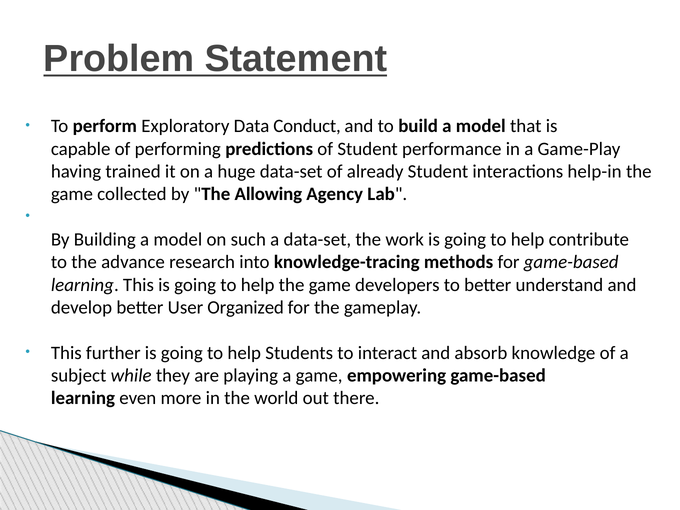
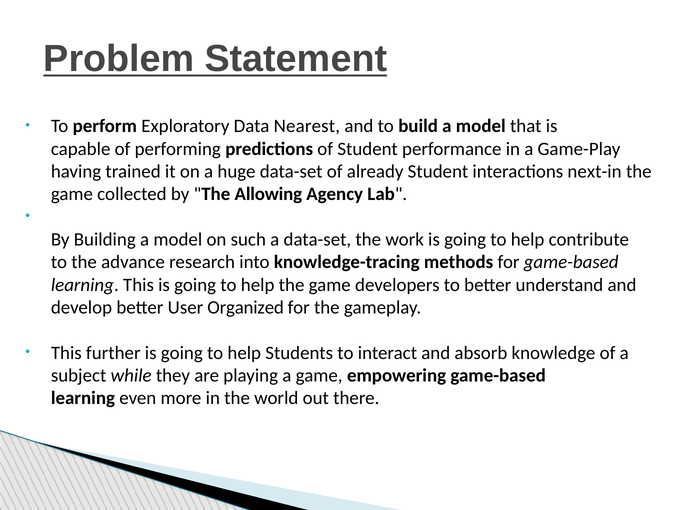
Conduct: Conduct -> Nearest
help-in: help-in -> next-in
